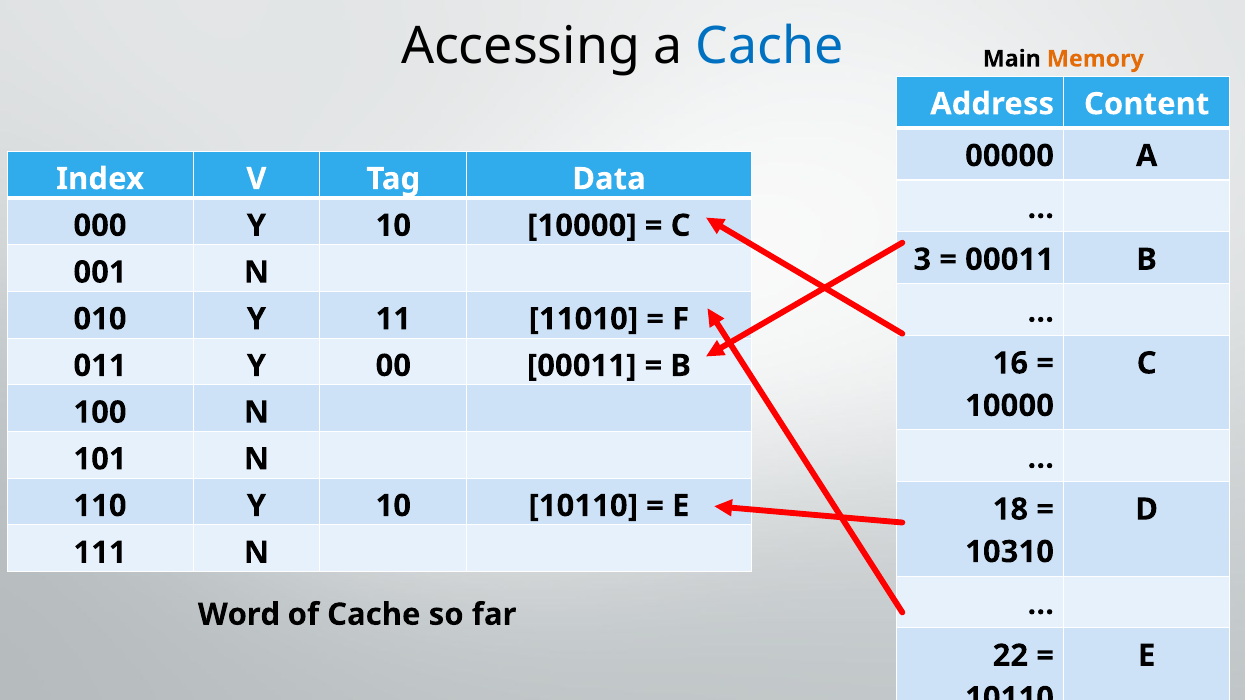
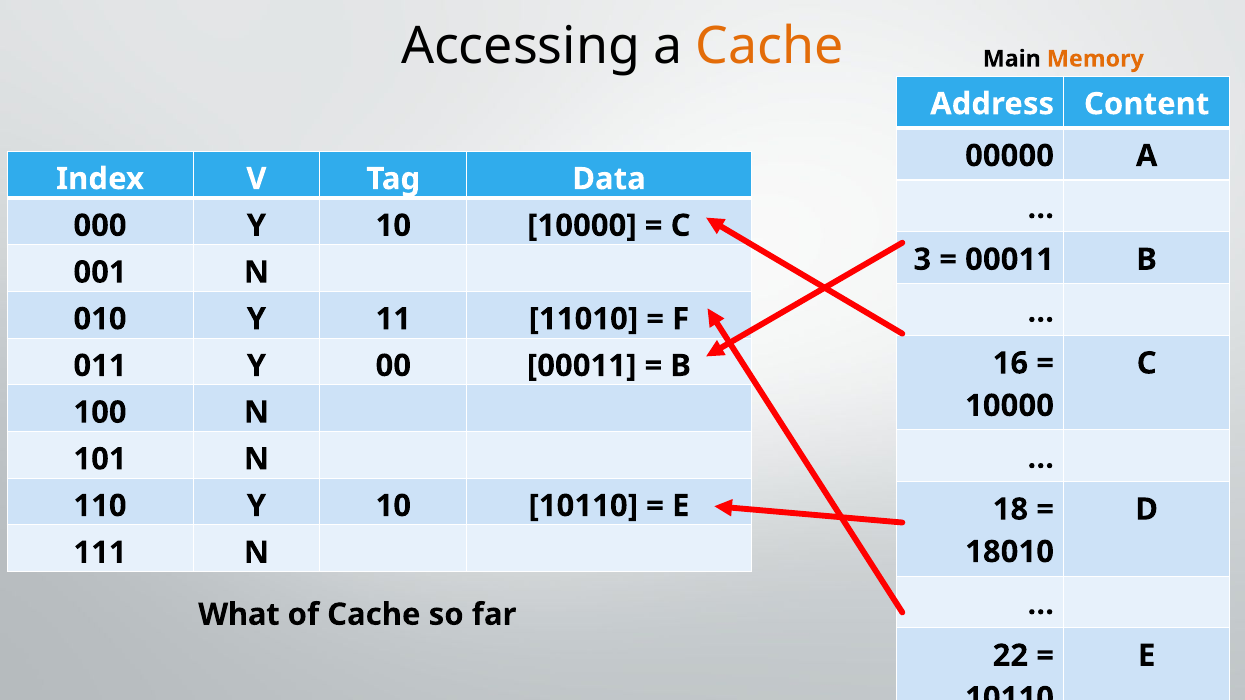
Cache at (770, 47) colour: blue -> orange
10310: 10310 -> 18010
Word: Word -> What
